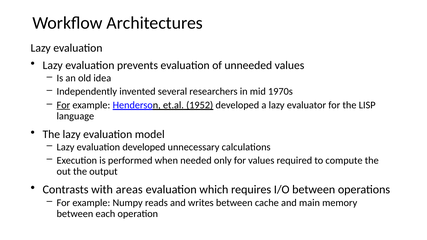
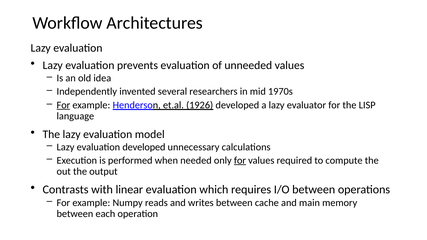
1952: 1952 -> 1926
for at (240, 161) underline: none -> present
areas: areas -> linear
